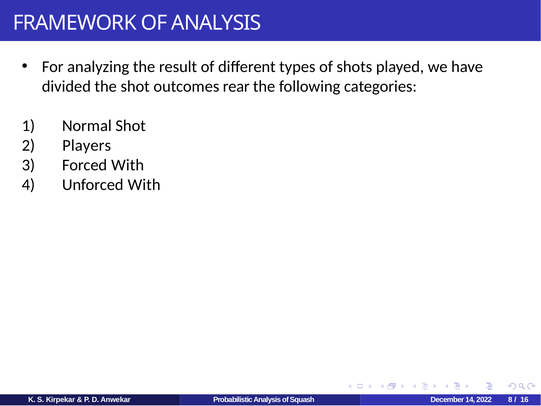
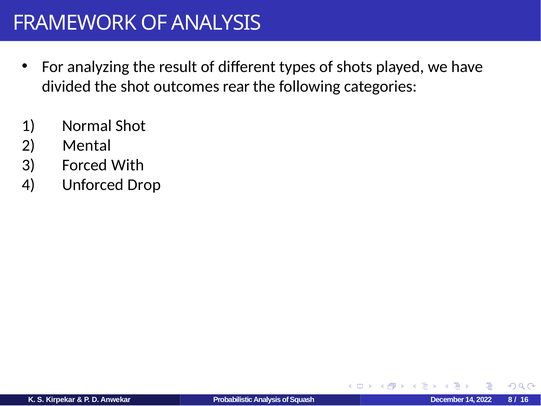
Players: Players -> Mental
Unforced With: With -> Drop
